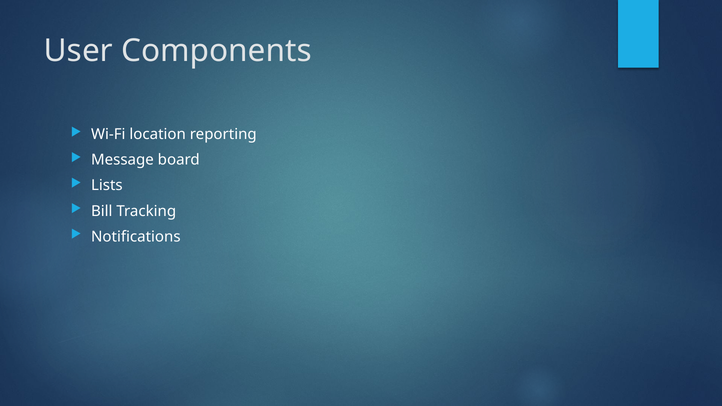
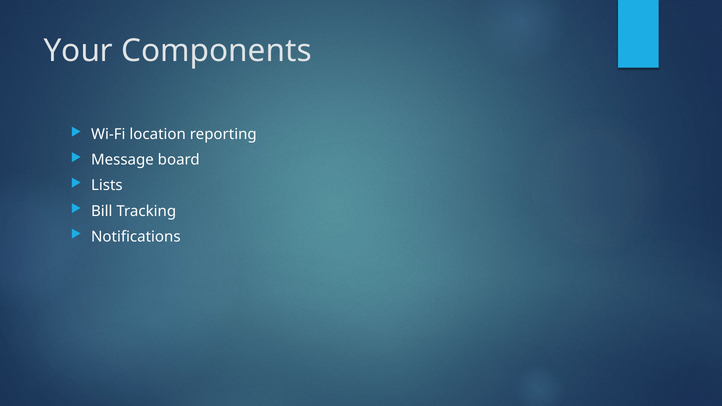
User: User -> Your
